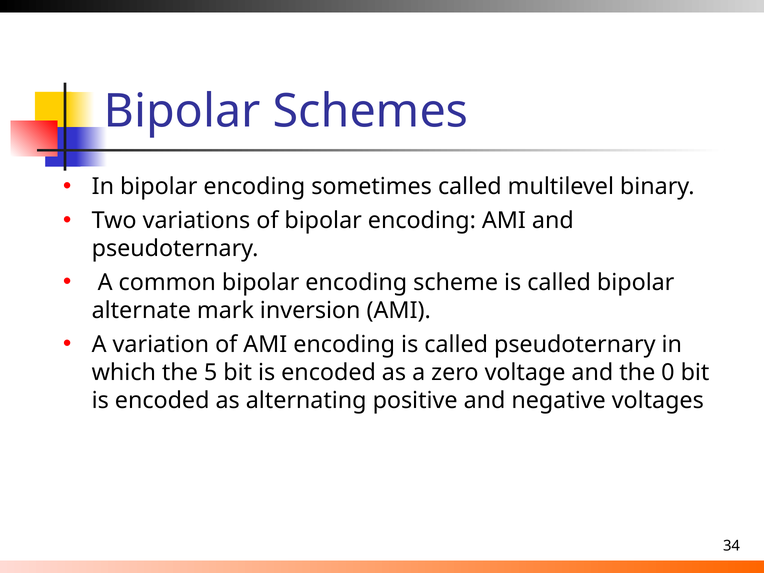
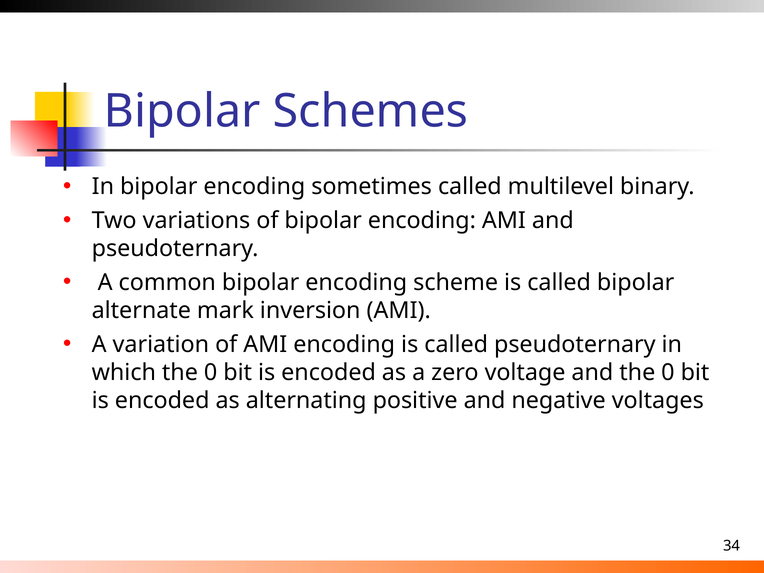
which the 5: 5 -> 0
